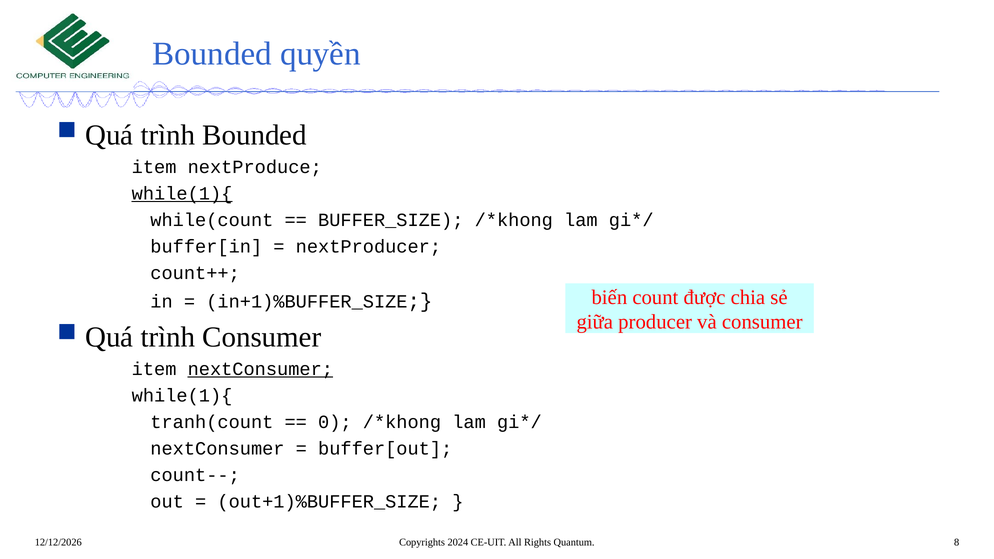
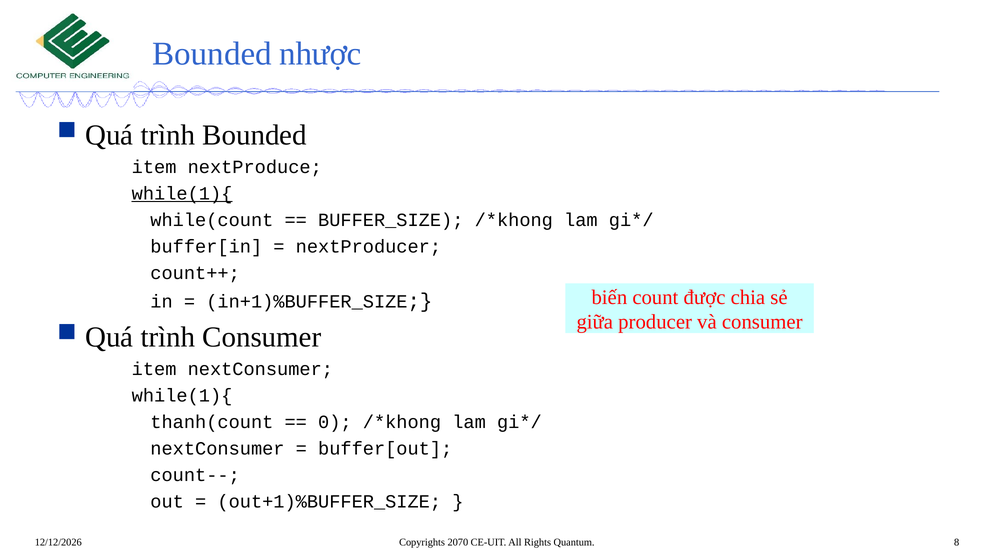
quyền: quyền -> nhược
nextConsumer at (260, 369) underline: present -> none
tranh(count: tranh(count -> thanh(count
2024: 2024 -> 2070
